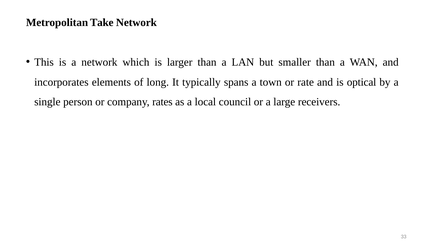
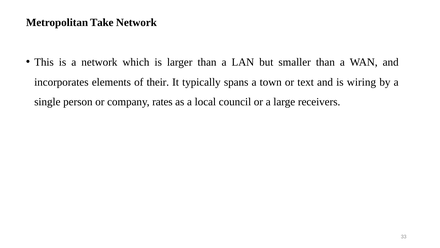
long: long -> their
rate: rate -> text
optical: optical -> wiring
